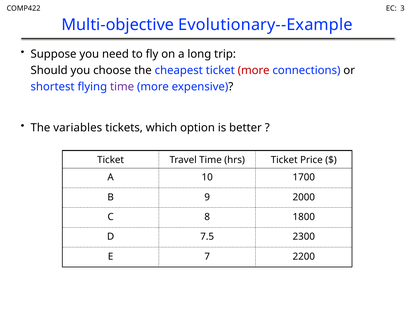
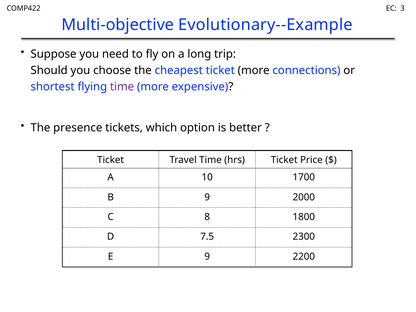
more at (254, 70) colour: red -> black
variables: variables -> presence
E 7: 7 -> 9
